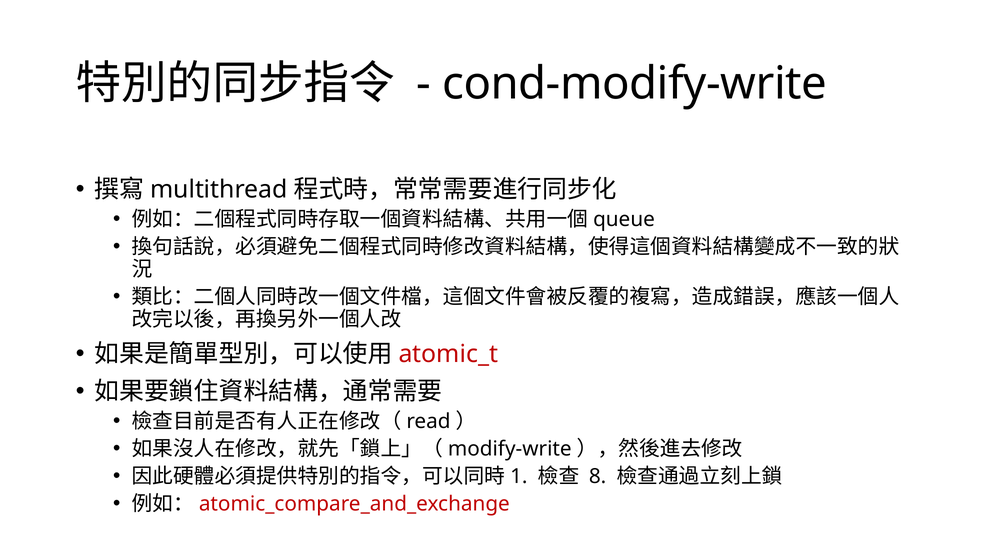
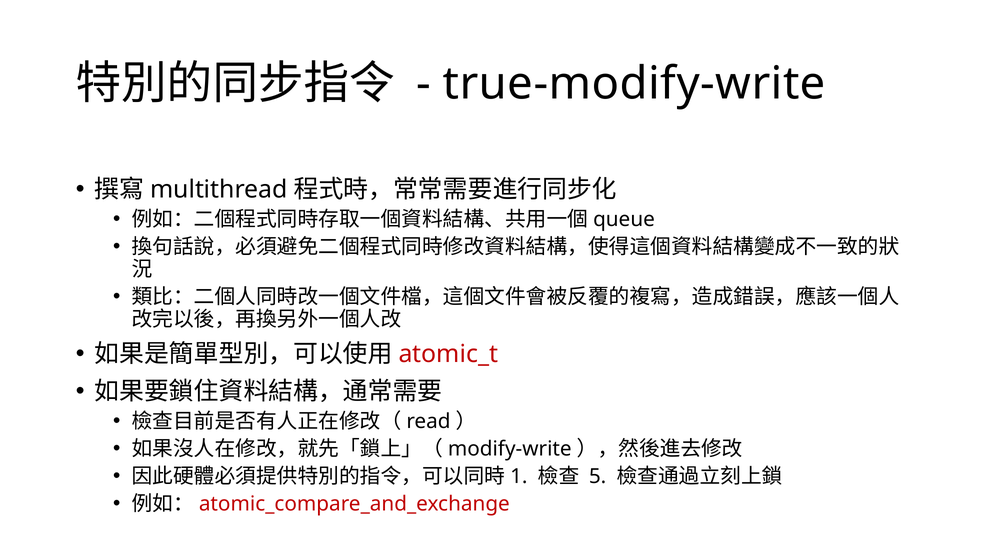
cond-modify-write: cond-modify-write -> true-modify-write
8: 8 -> 5
